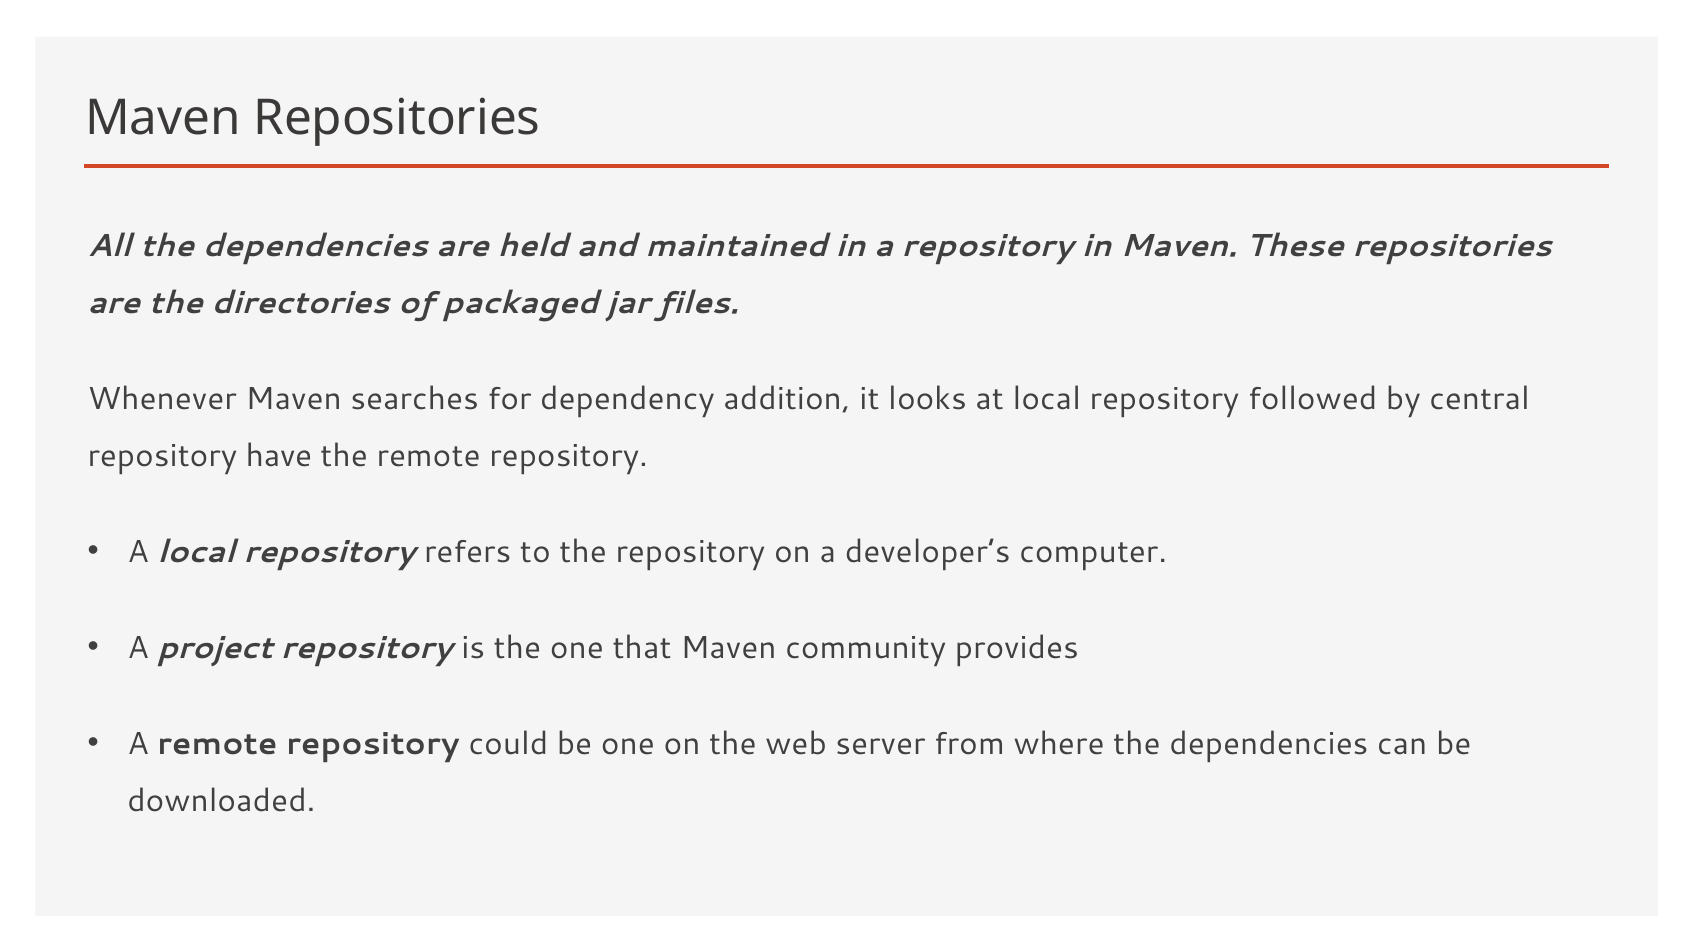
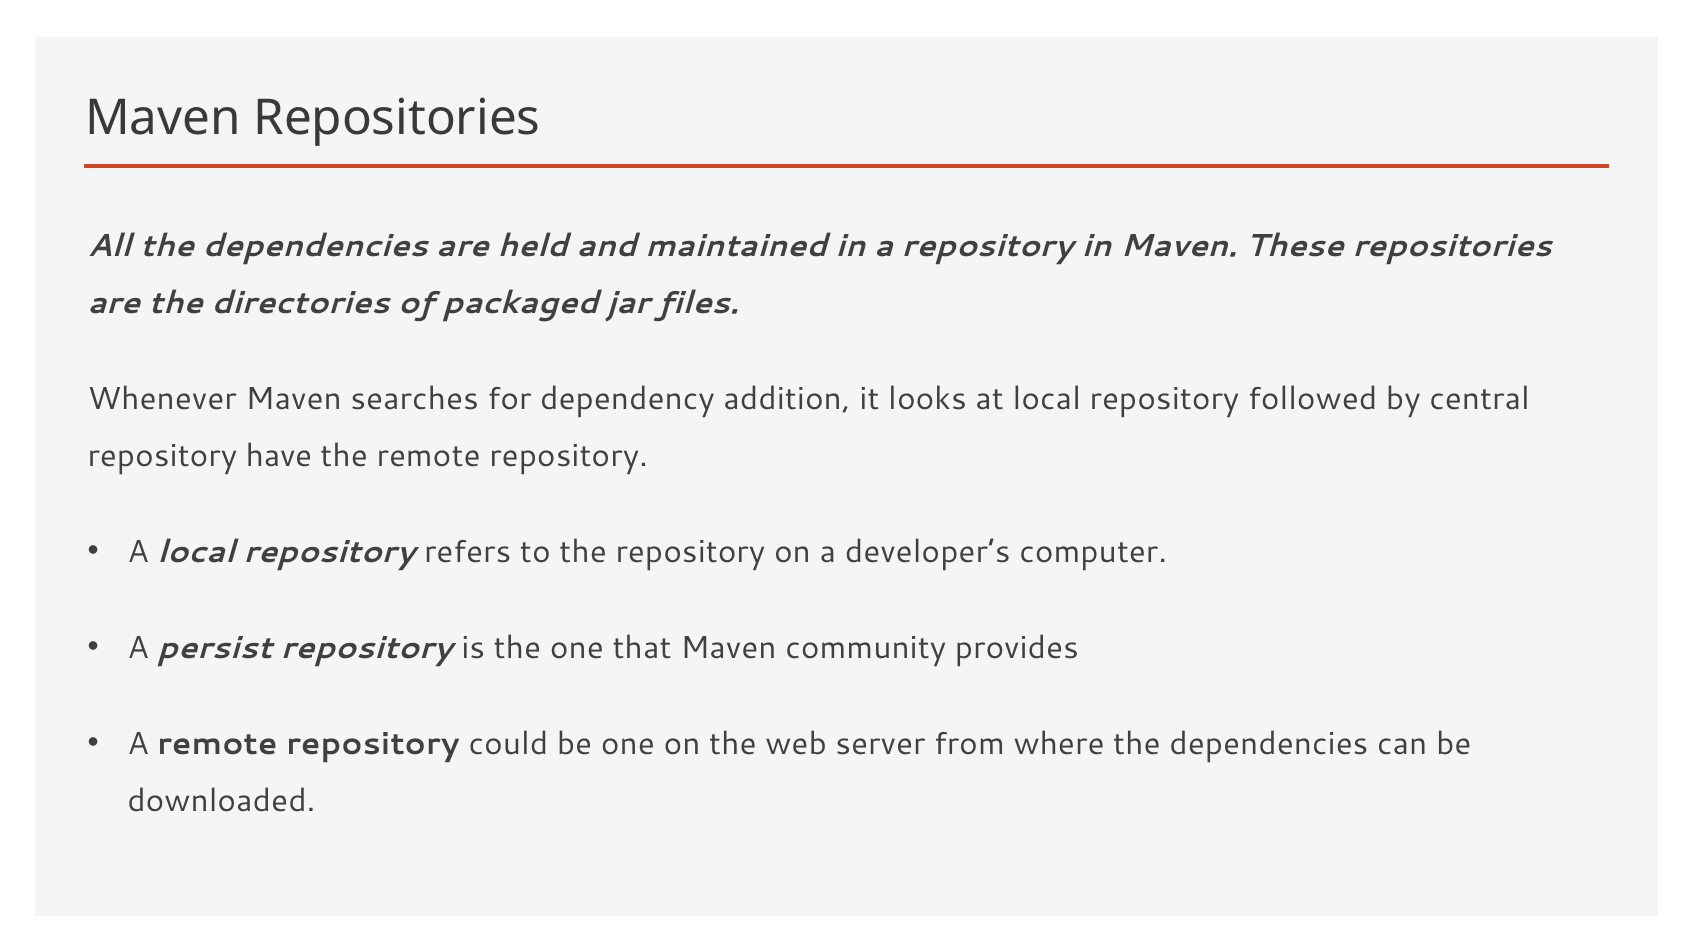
project: project -> persist
